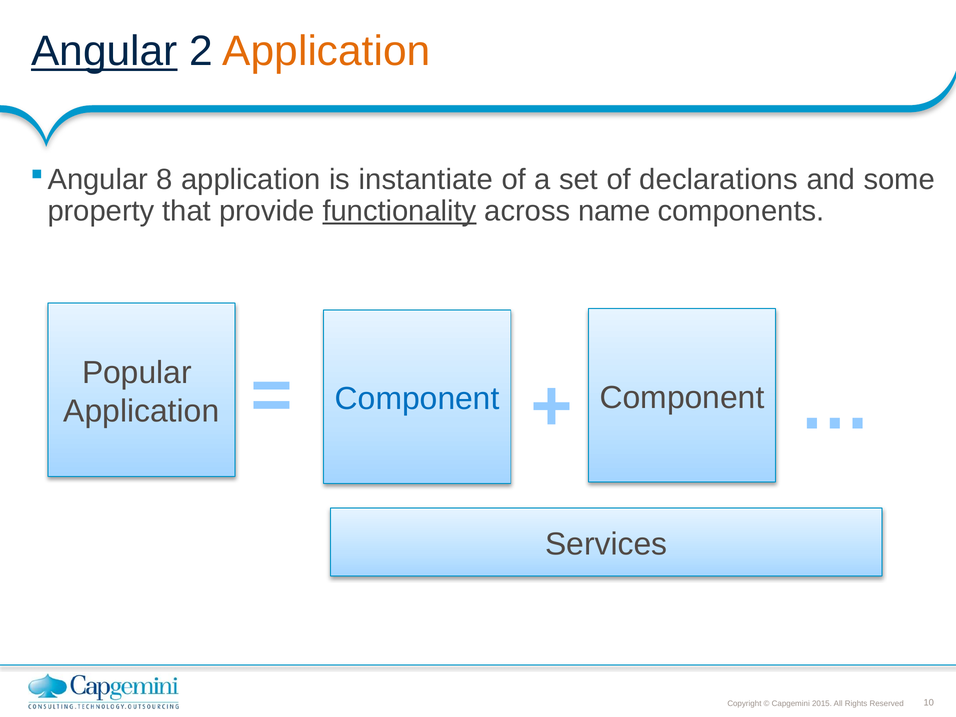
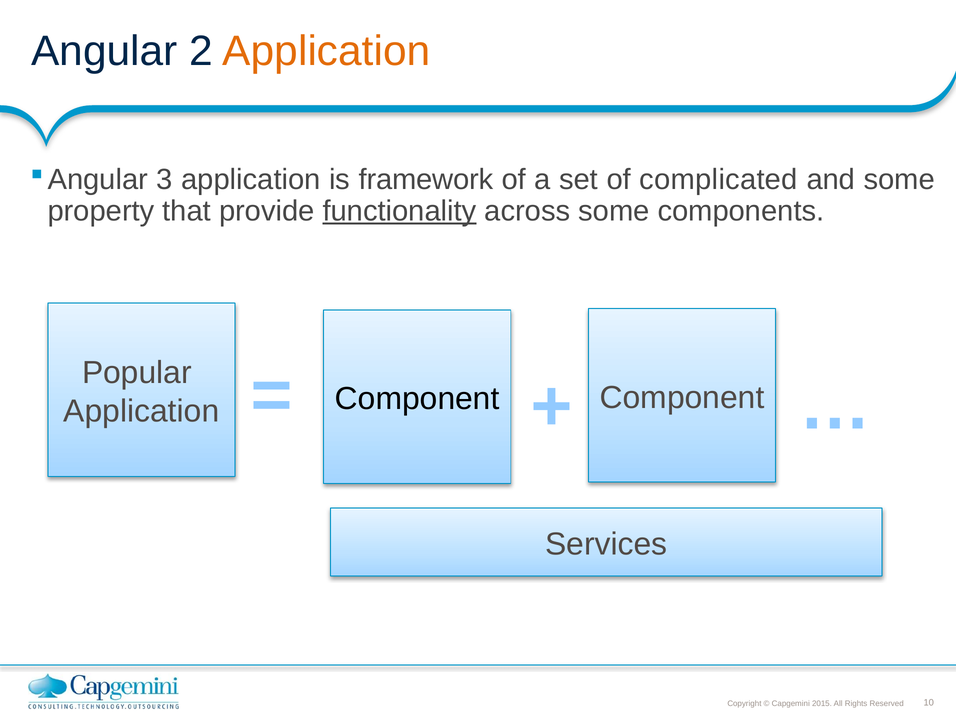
Angular underline: present -> none
8: 8 -> 3
instantiate: instantiate -> framework
declarations: declarations -> complicated
across name: name -> some
Component at (417, 399) colour: blue -> black
